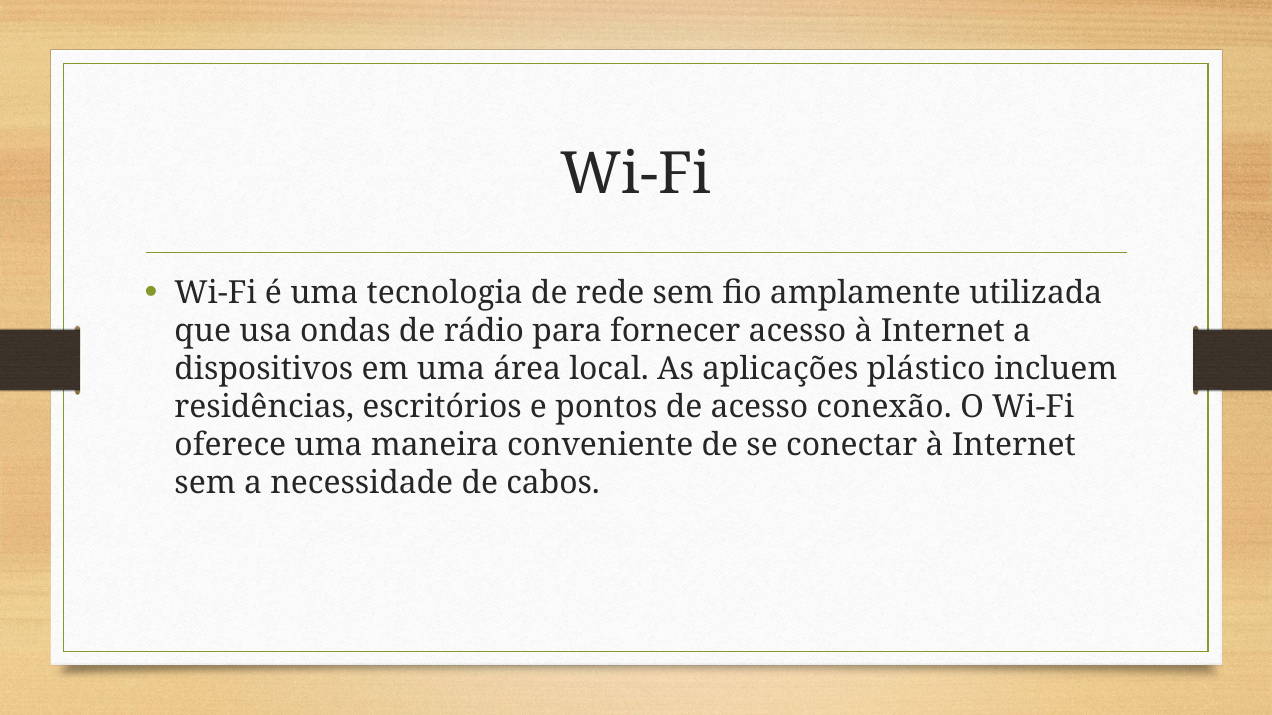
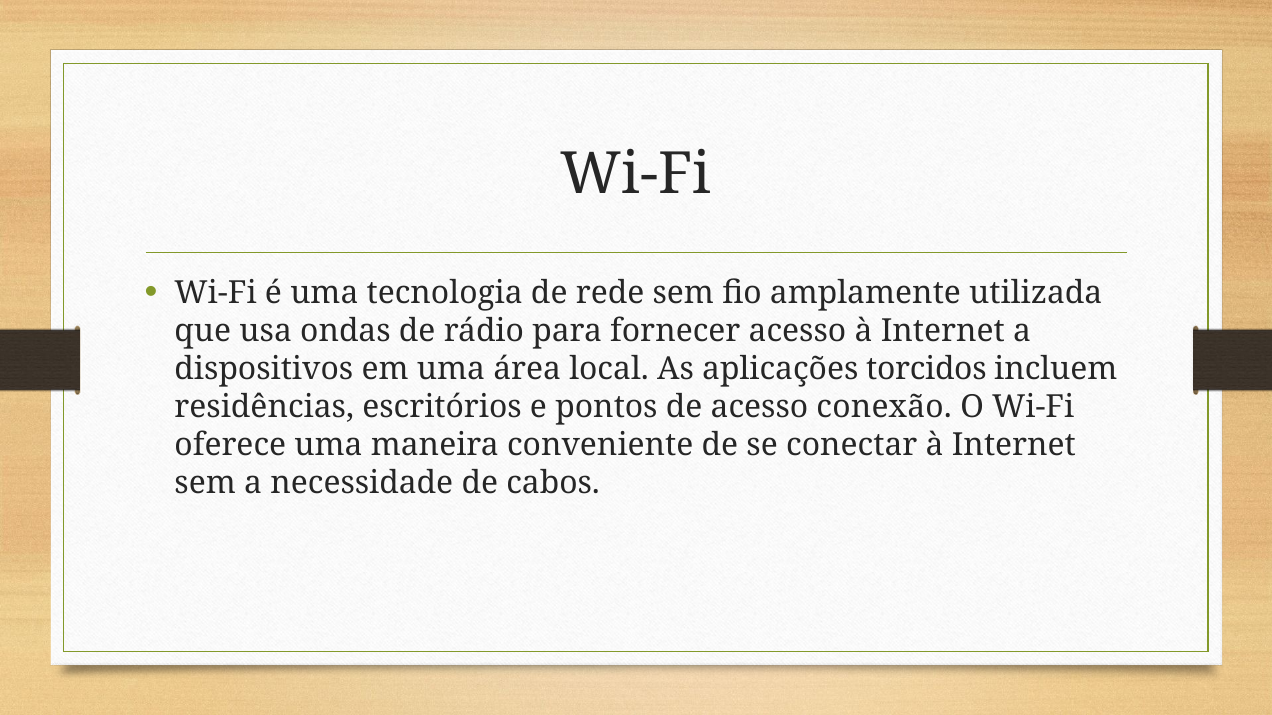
plástico: plástico -> torcidos
